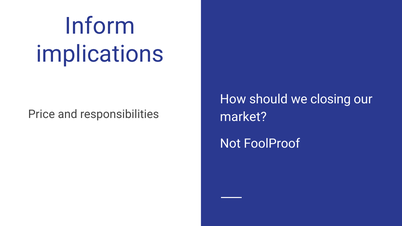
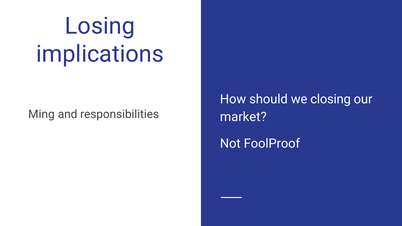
Inform: Inform -> Losing
Price: Price -> Ming
